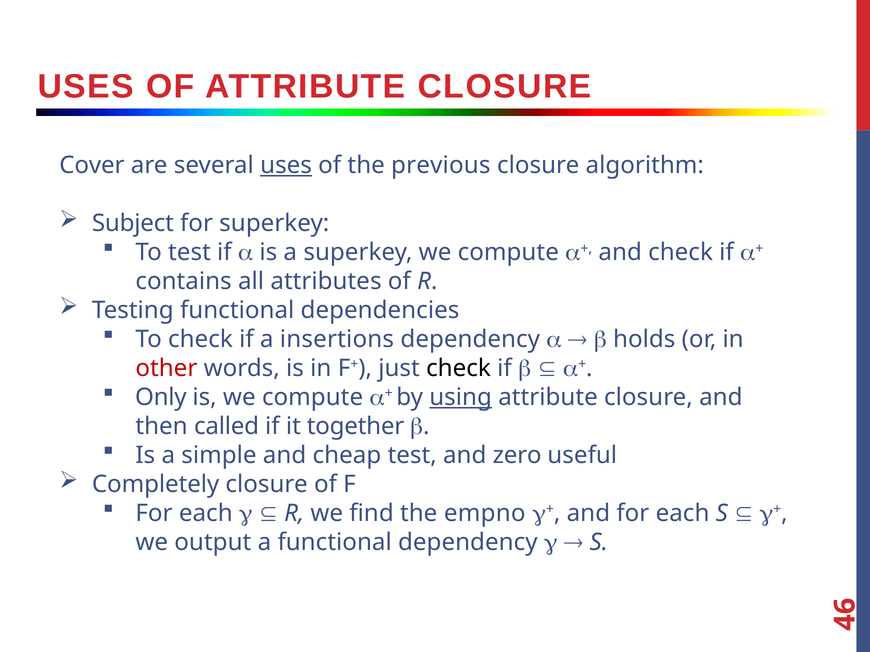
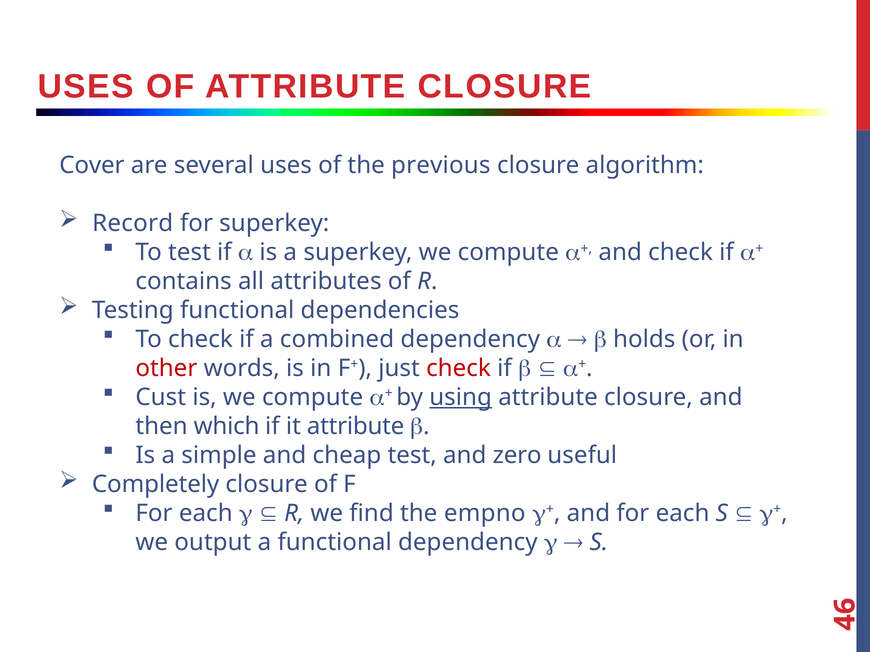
uses at (286, 165) underline: present -> none
Subject: Subject -> Record
insertions: insertions -> combined
check at (458, 369) colour: black -> red
Only: Only -> Cust
called: called -> which
it together: together -> attribute
